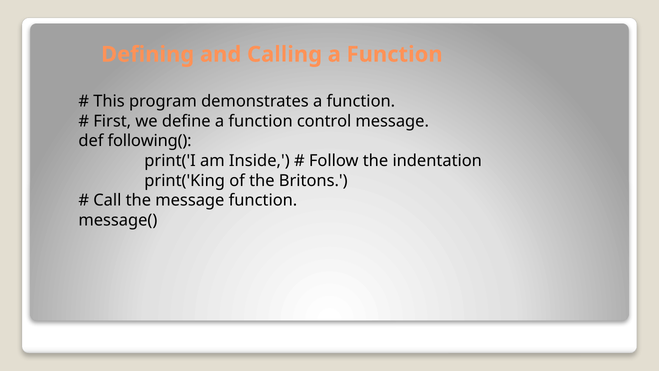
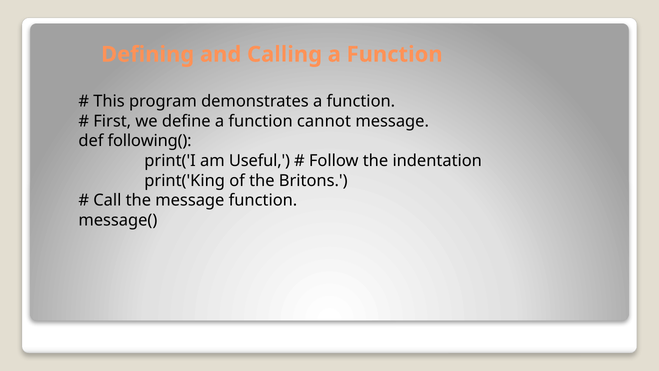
control: control -> cannot
Inside: Inside -> Useful
